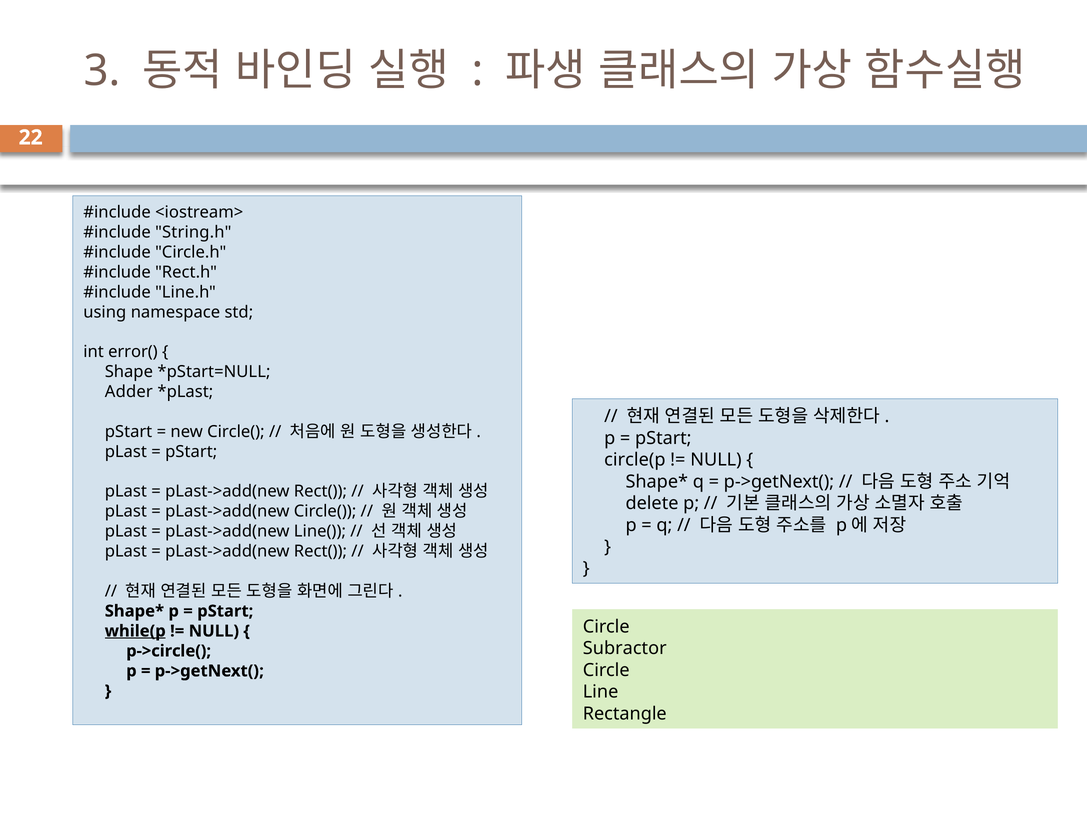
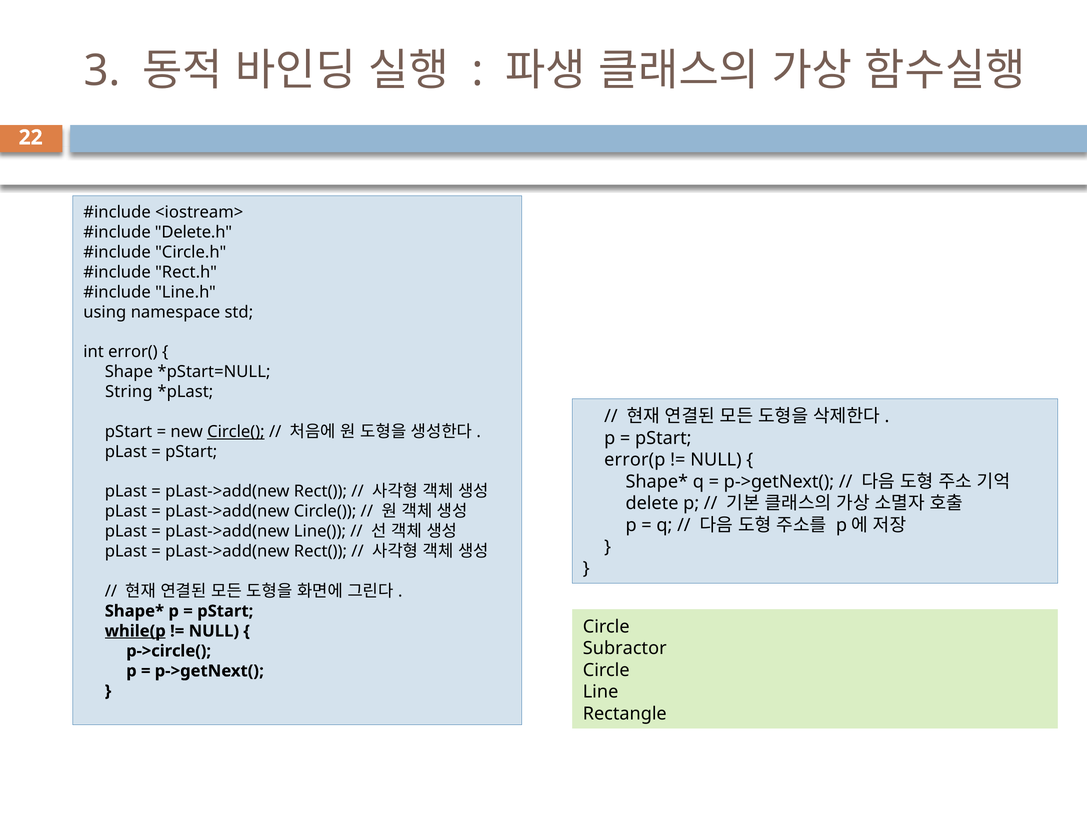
String.h: String.h -> Delete.h
Adder: Adder -> String
Circle( at (236, 432) underline: none -> present
circle(p: circle(p -> error(p
